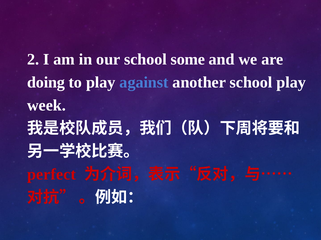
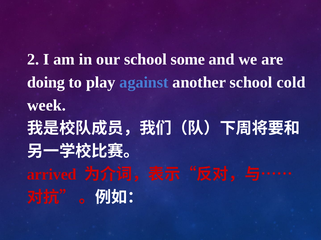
school play: play -> cold
perfect: perfect -> arrived
